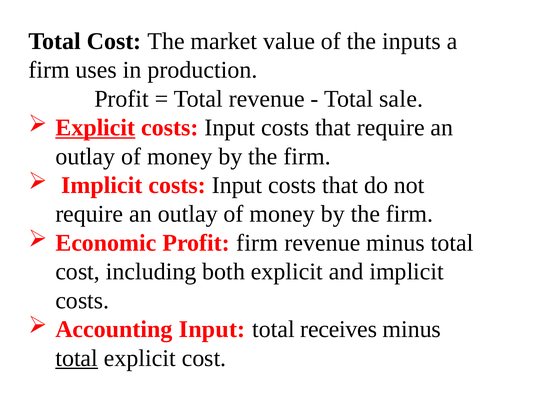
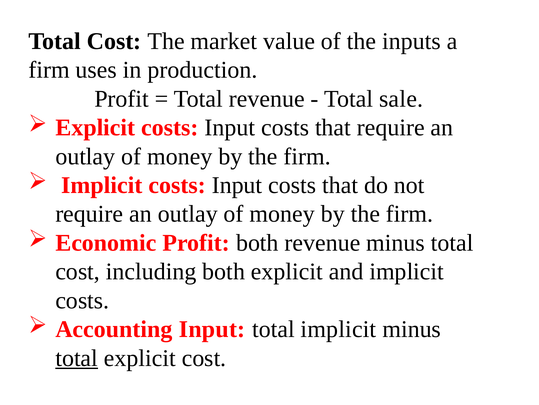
Explicit at (95, 127) underline: present -> none
Profit firm: firm -> both
total receives: receives -> implicit
